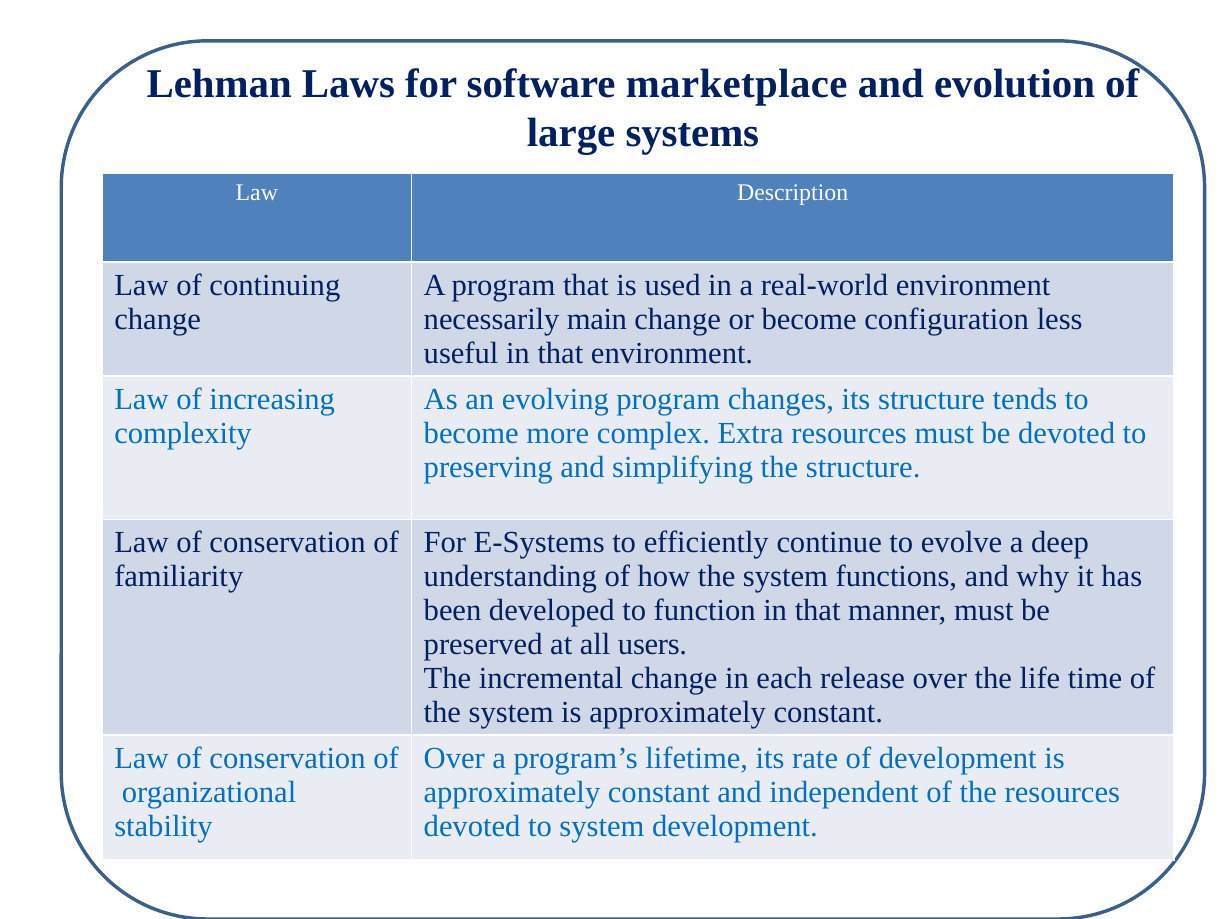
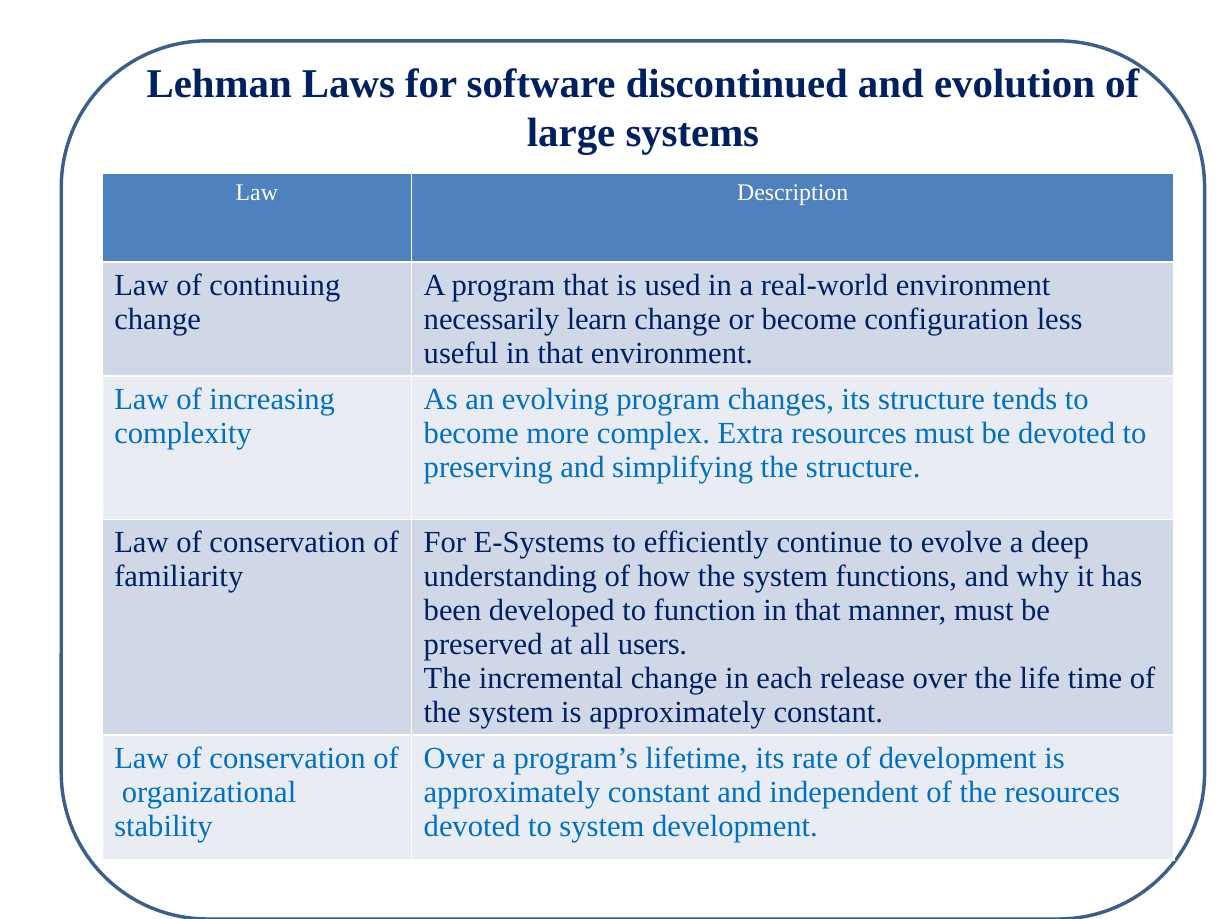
marketplace: marketplace -> discontinued
main: main -> learn
